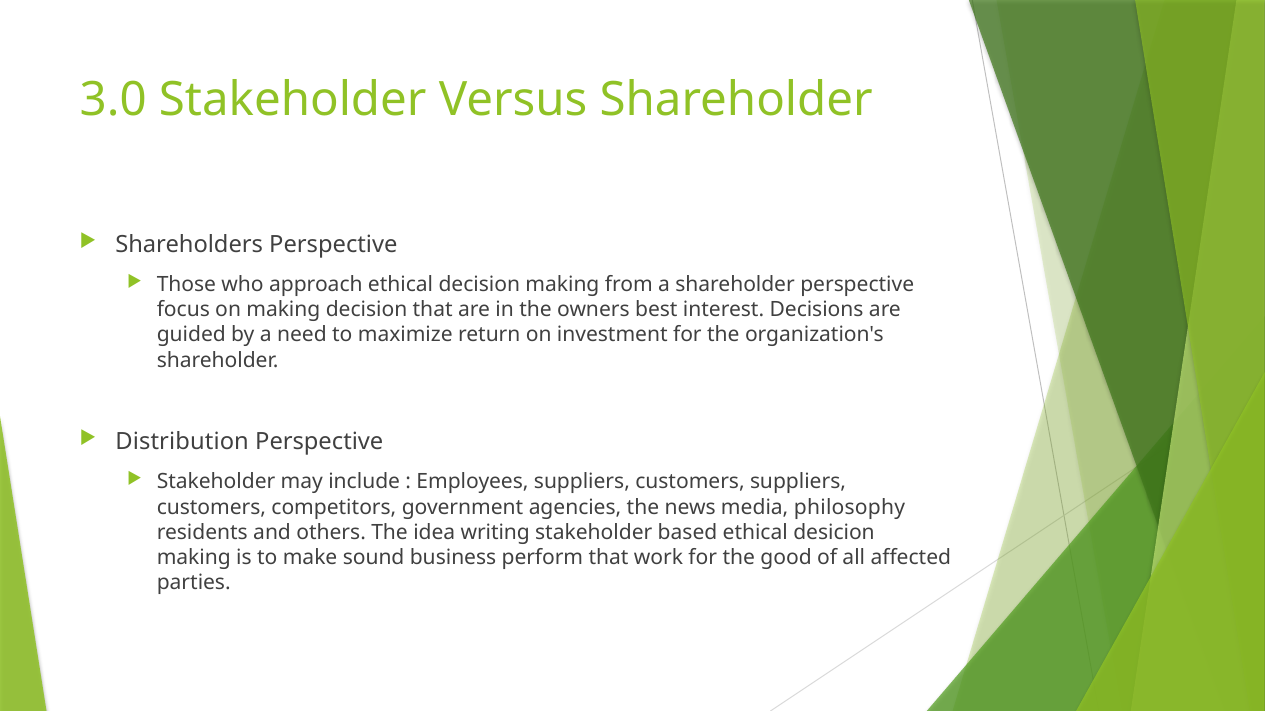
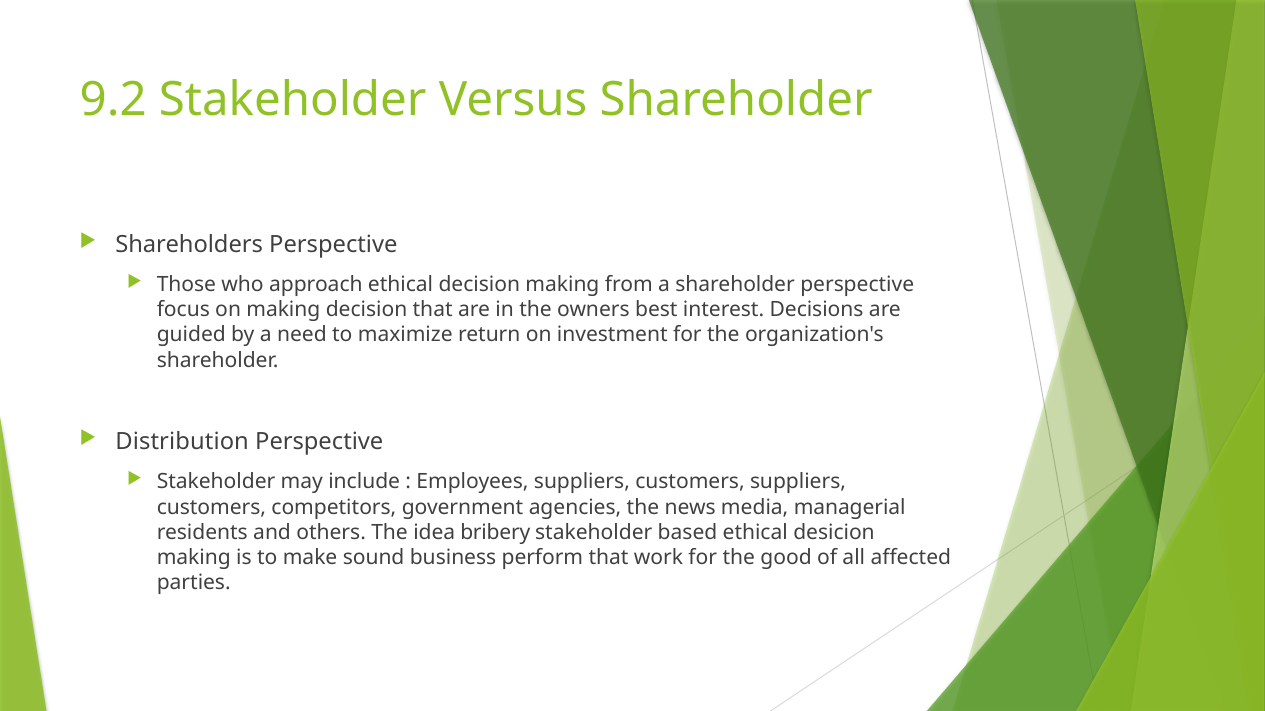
3.0: 3.0 -> 9.2
philosophy: philosophy -> managerial
writing: writing -> bribery
